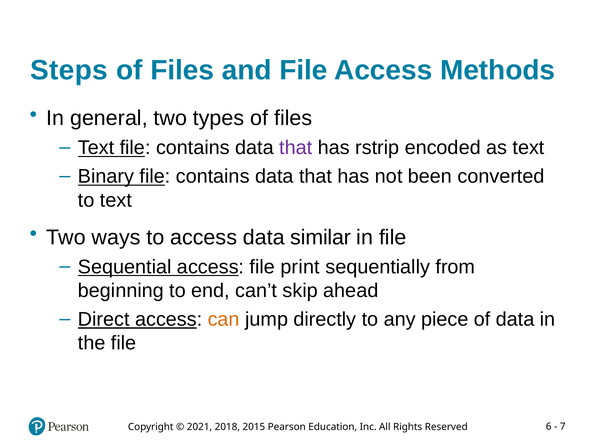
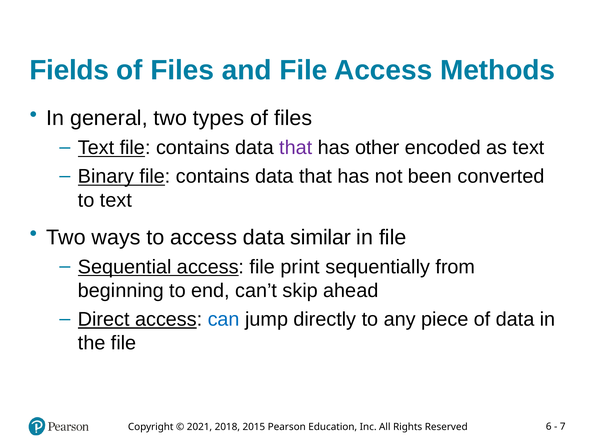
Steps: Steps -> Fields
rstrip: rstrip -> other
can colour: orange -> blue
